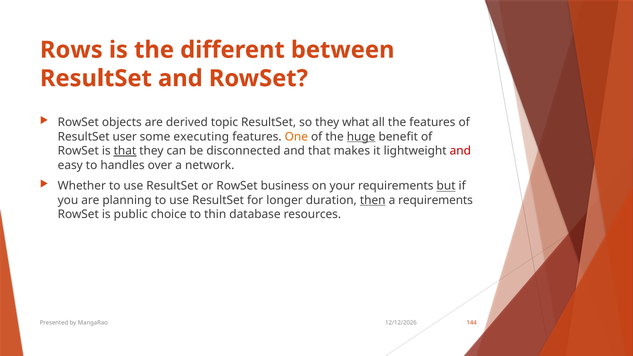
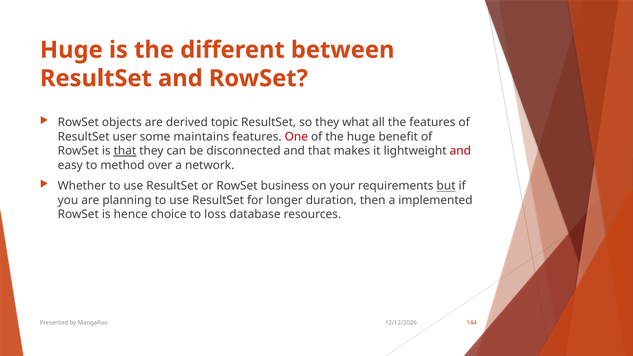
Rows at (71, 50): Rows -> Huge
executing: executing -> maintains
One colour: orange -> red
huge at (361, 137) underline: present -> none
handles: handles -> method
then underline: present -> none
a requirements: requirements -> implemented
public: public -> hence
thin: thin -> loss
